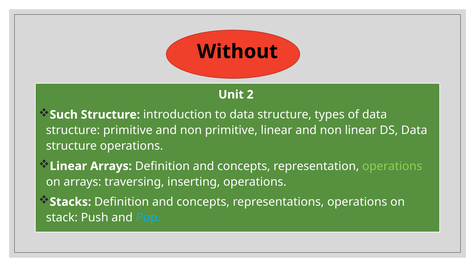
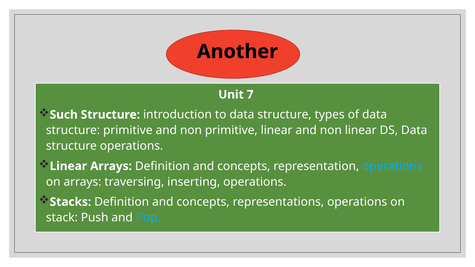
Without: Without -> Another
2: 2 -> 7
operations at (392, 166) colour: light green -> light blue
